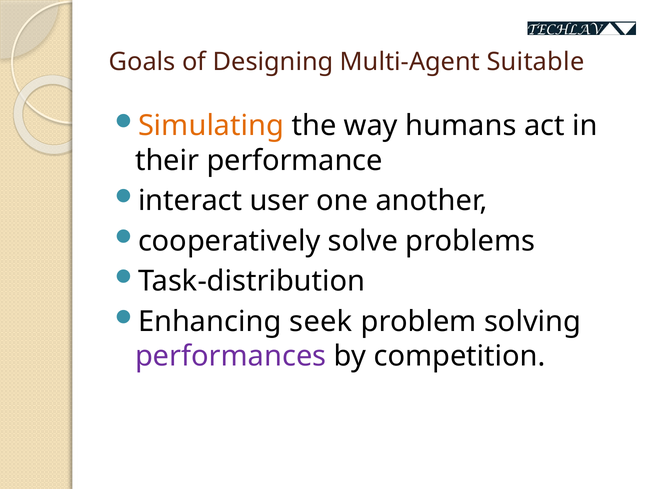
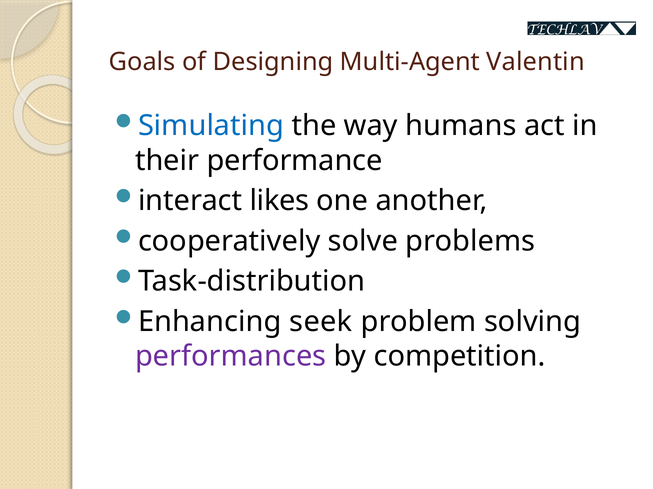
Suitable: Suitable -> Valentin
Simulating colour: orange -> blue
user: user -> likes
